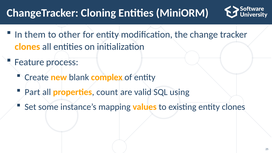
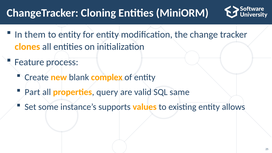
to other: other -> entity
count: count -> query
using: using -> same
mapping: mapping -> supports
entity clones: clones -> allows
